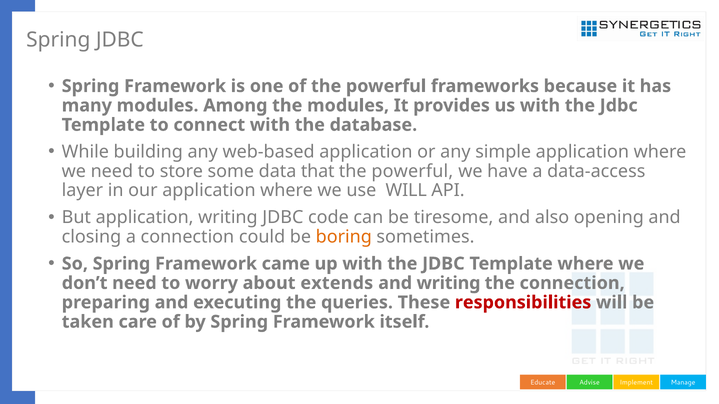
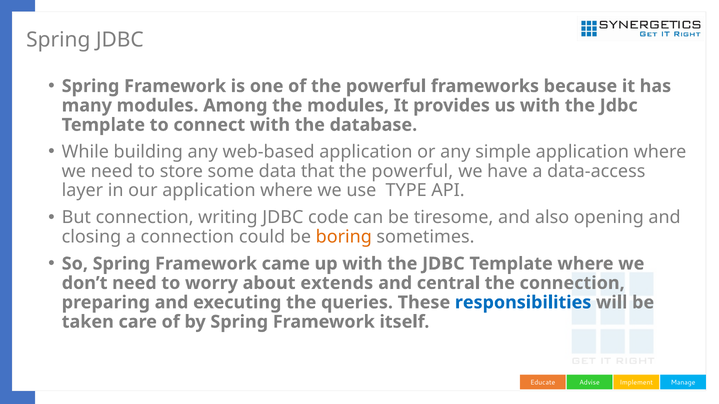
use WILL: WILL -> TYPE
But application: application -> connection
and writing: writing -> central
responsibilities colour: red -> blue
